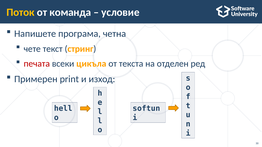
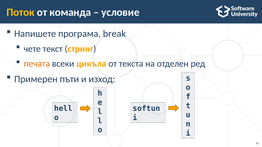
четна: четна -> break
печата colour: red -> orange
print: print -> пъти
